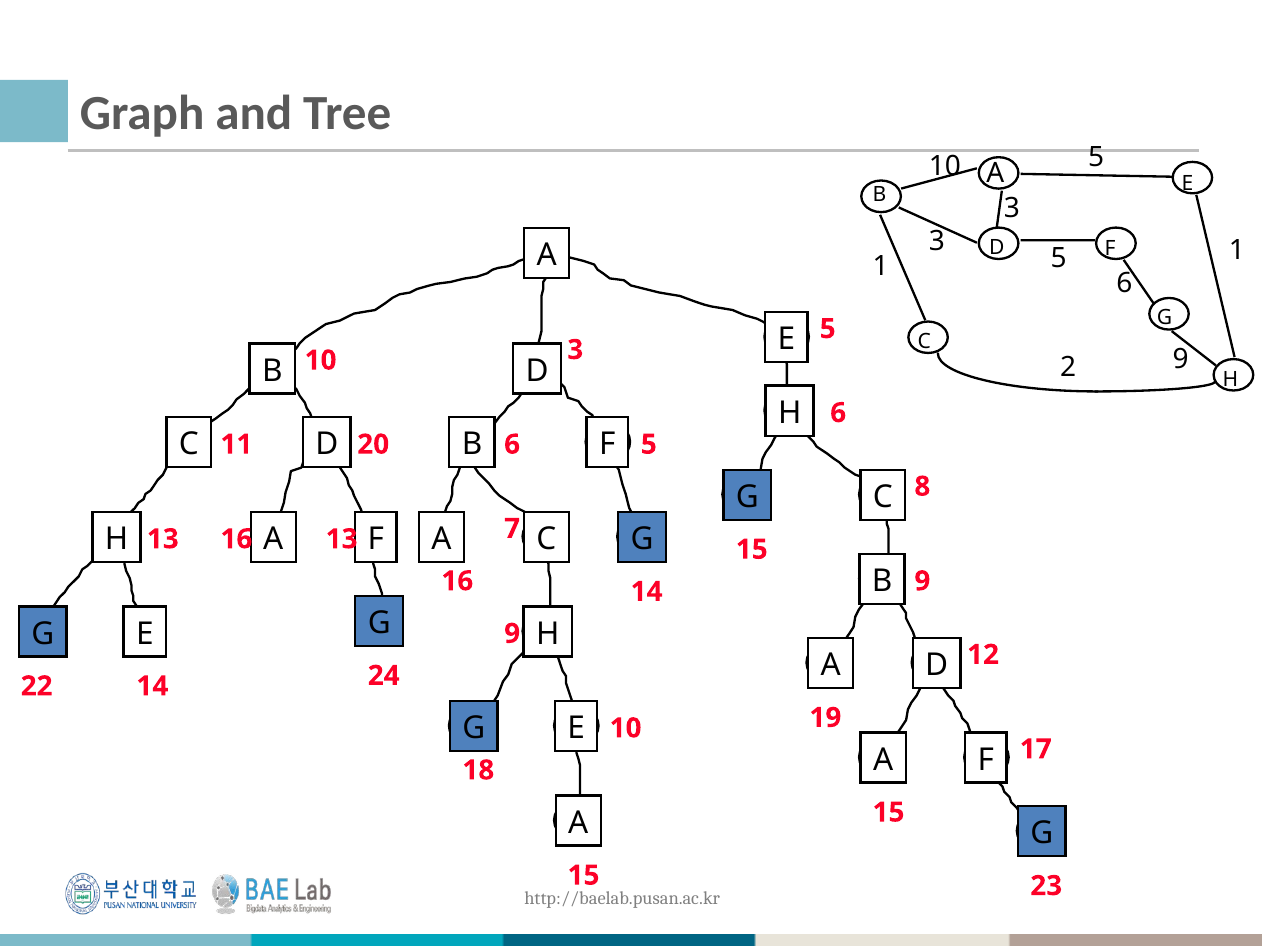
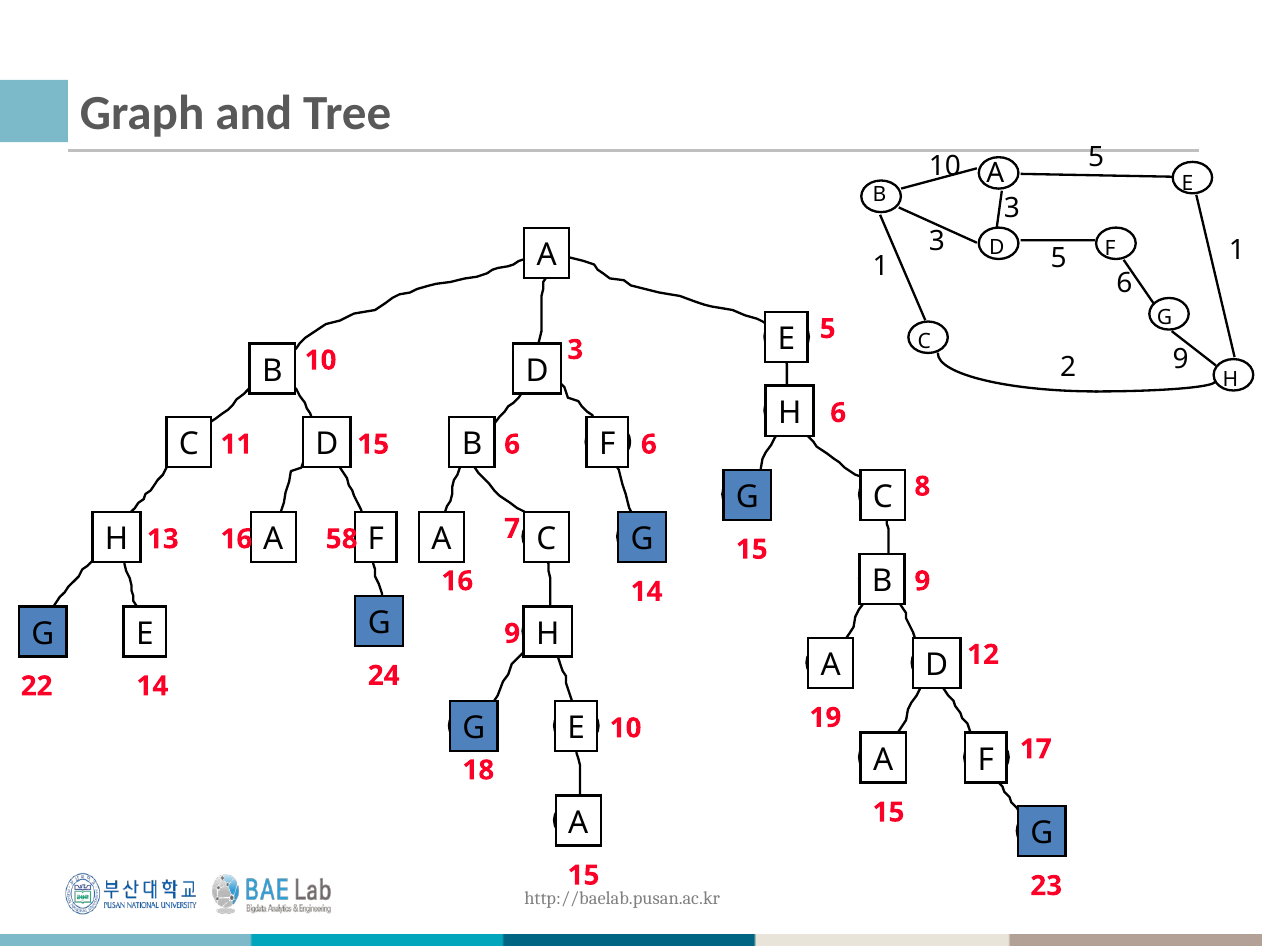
11 20: 20 -> 15
5 at (649, 445): 5 -> 6
16 13: 13 -> 58
